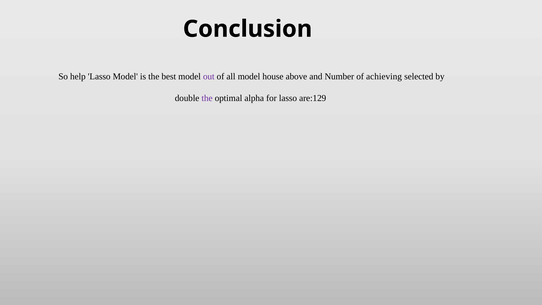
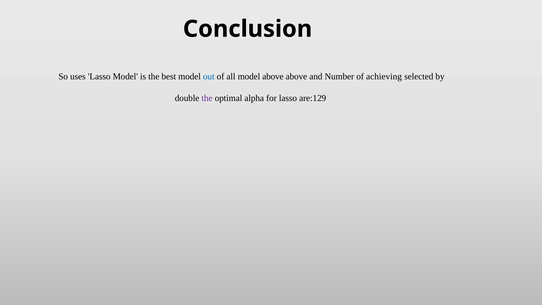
help: help -> uses
out colour: purple -> blue
model house: house -> above
